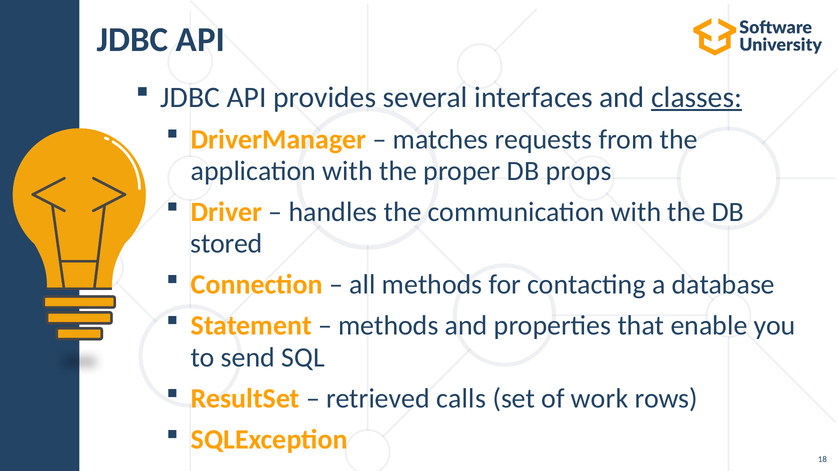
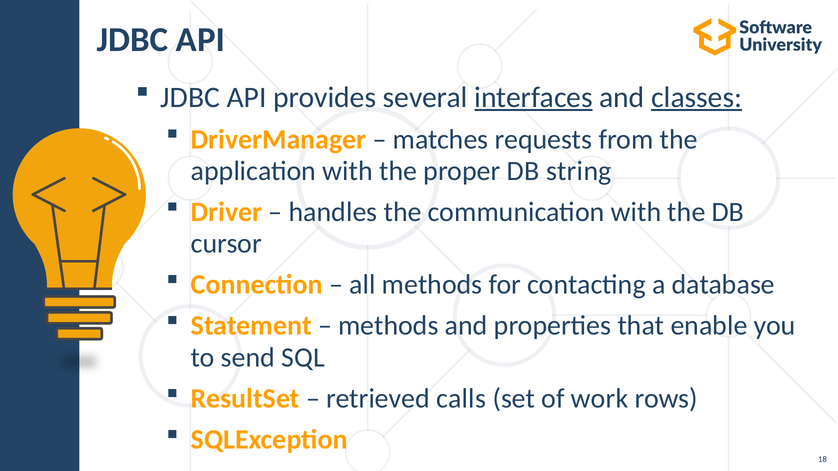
interfaces underline: none -> present
props: props -> string
stored: stored -> cursor
